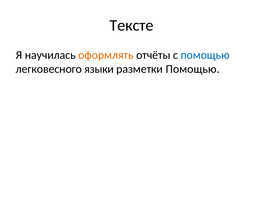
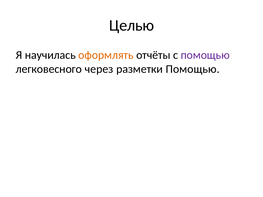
Тексте: Тексте -> Целью
помощью at (205, 55) colour: blue -> purple
языки: языки -> через
